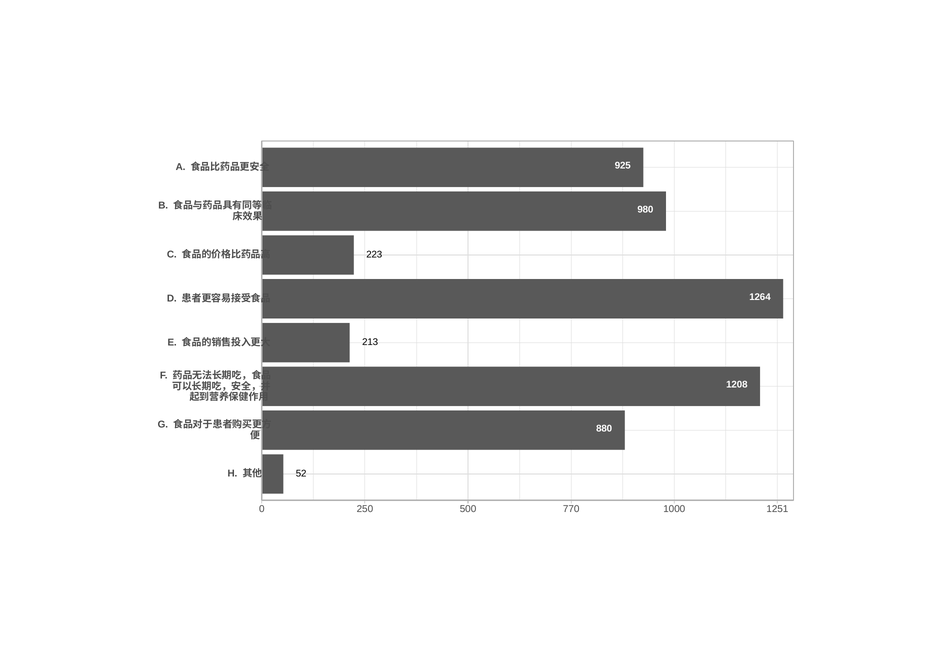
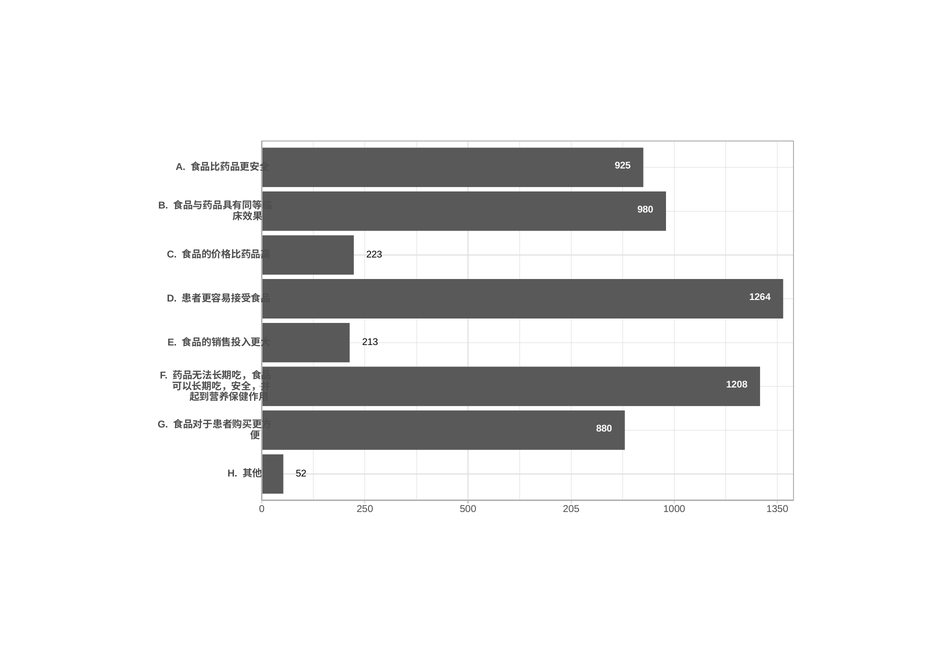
770: 770 -> 205
1251: 1251 -> 1350
